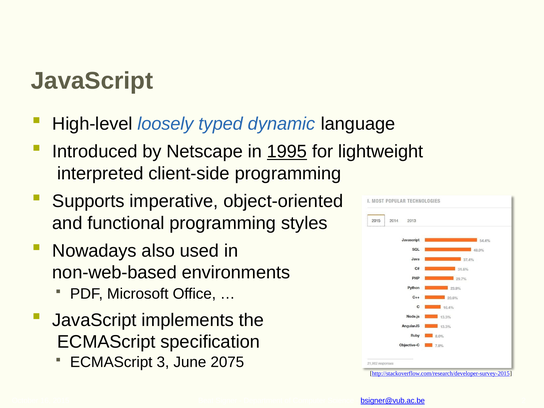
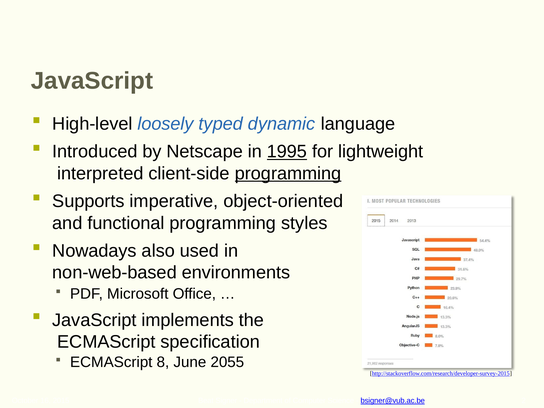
programming at (288, 173) underline: none -> present
3: 3 -> 8
2075: 2075 -> 2055
